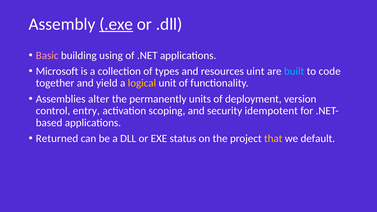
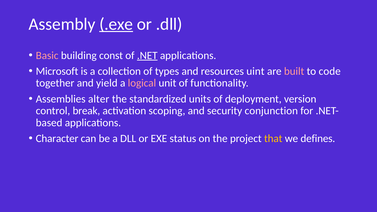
using: using -> const
.NET underline: none -> present
built colour: light blue -> pink
logical colour: yellow -> pink
permanently: permanently -> standardized
entry: entry -> break
idempotent: idempotent -> conjunction
Returned: Returned -> Character
default: default -> defines
